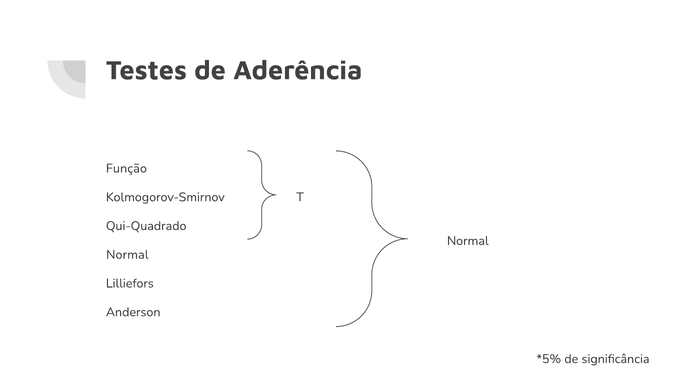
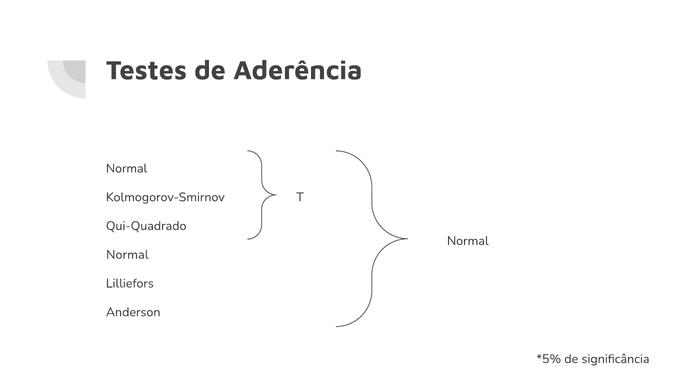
Função at (126, 169): Função -> Normal
